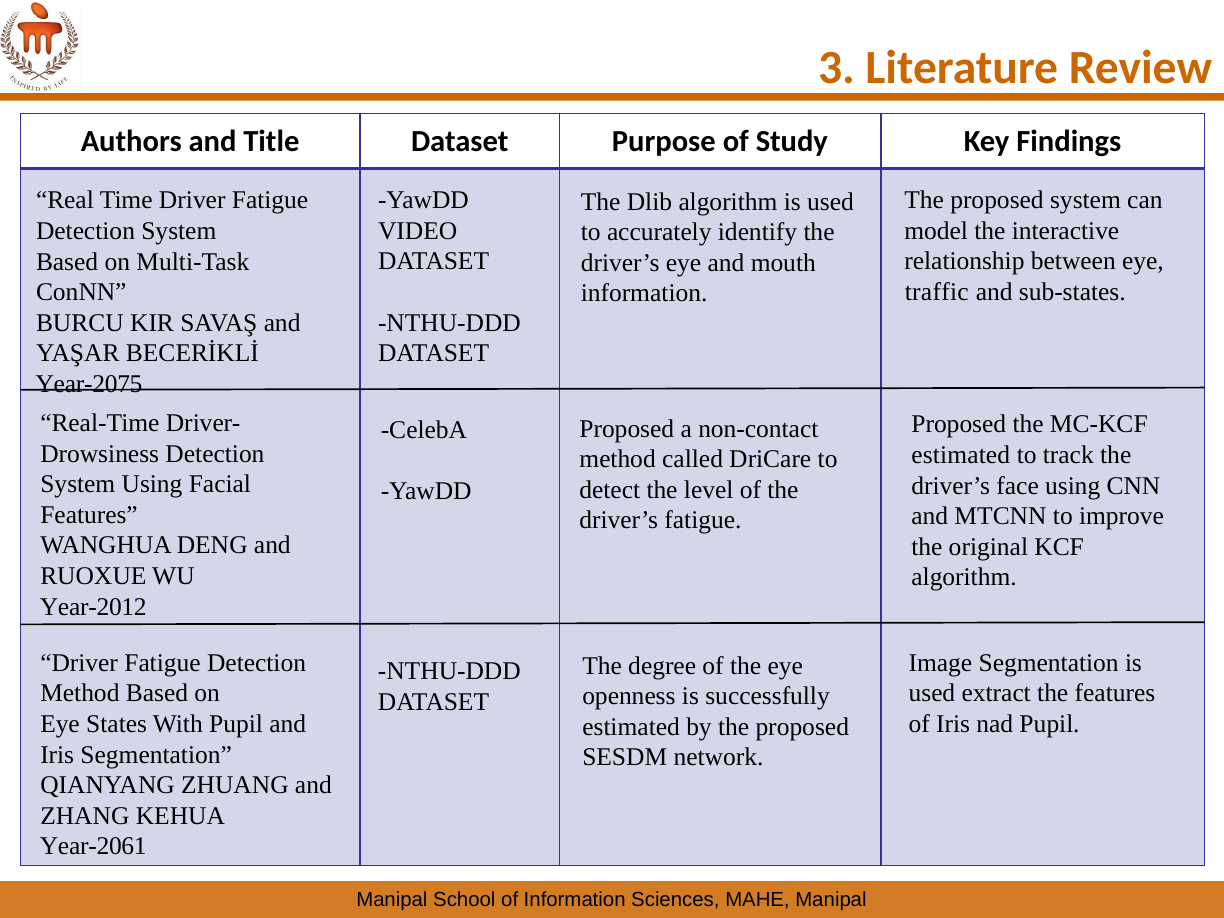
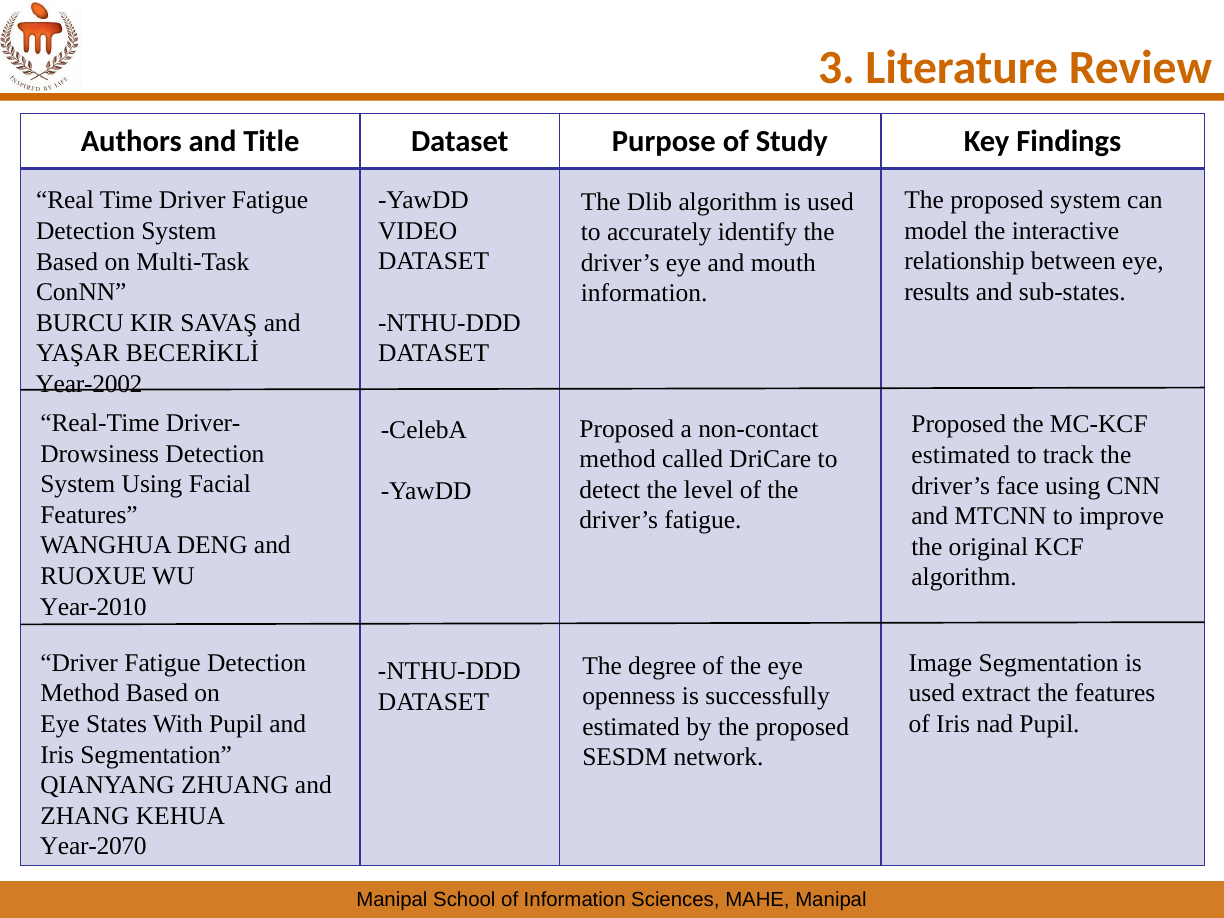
traffic: traffic -> results
Year-2075: Year-2075 -> Year-2002
Year-2012: Year-2012 -> Year-2010
Year-2061: Year-2061 -> Year-2070
